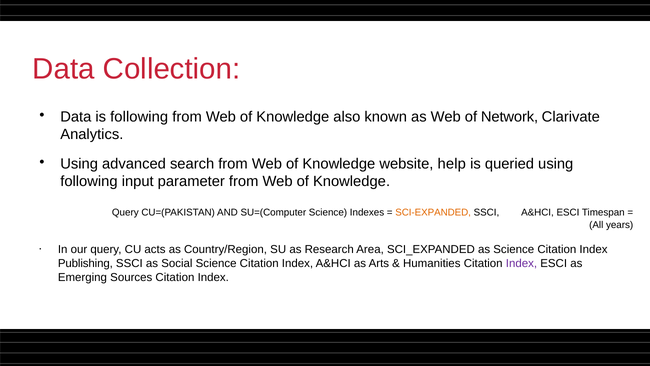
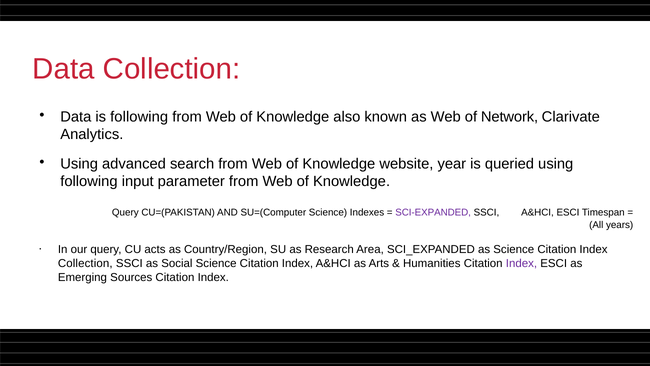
help: help -> year
SCI-EXPANDED colour: orange -> purple
Publishing at (85, 263): Publishing -> Collection
